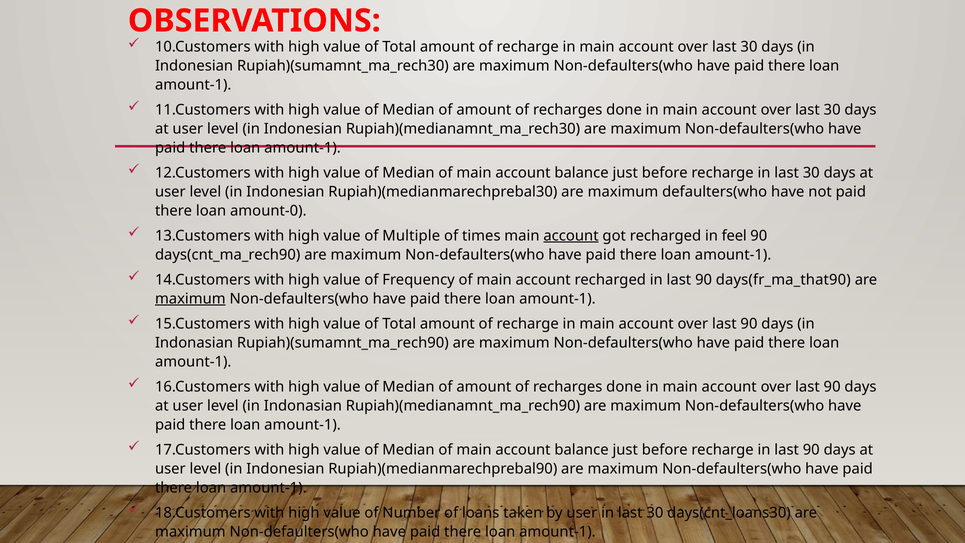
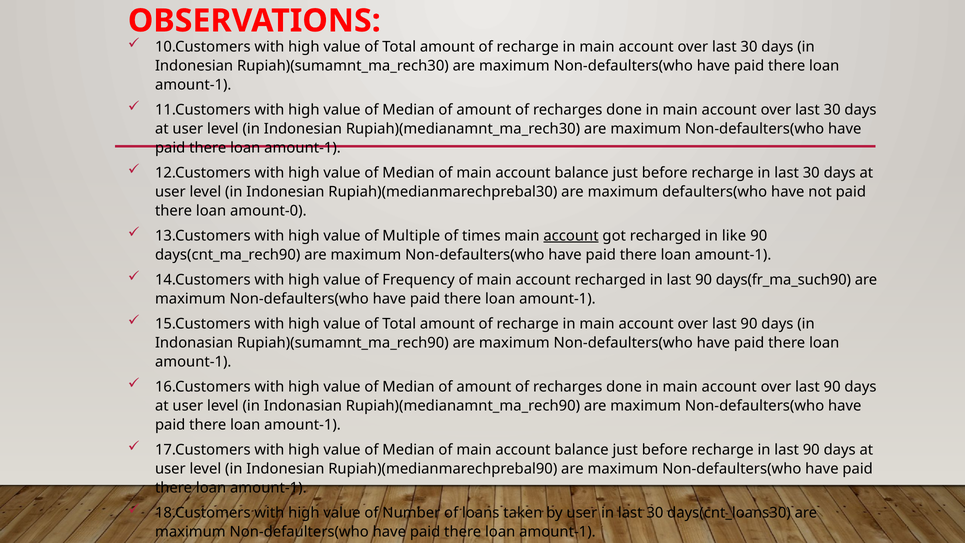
feel: feel -> like
days(fr_ma_that90: days(fr_ma_that90 -> days(fr_ma_such90
maximum at (190, 299) underline: present -> none
